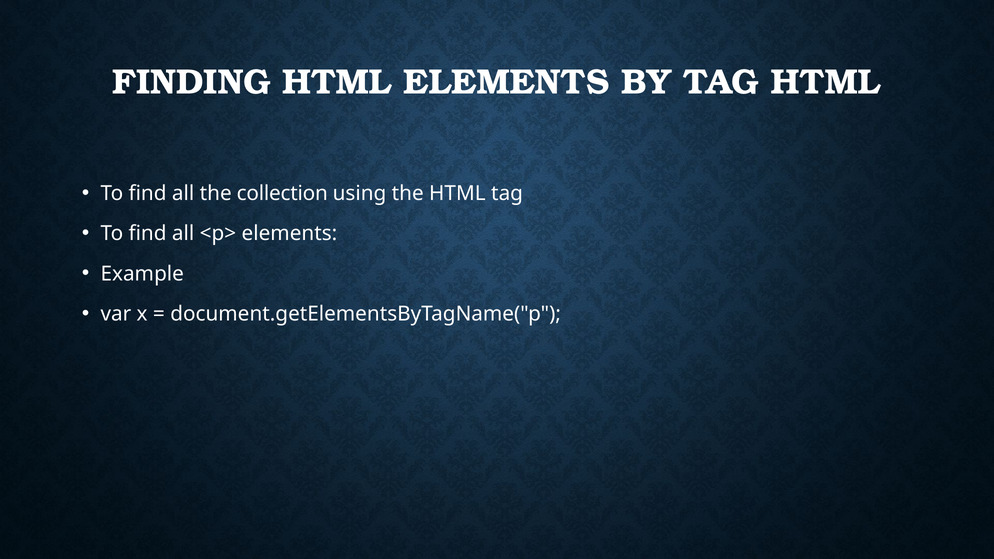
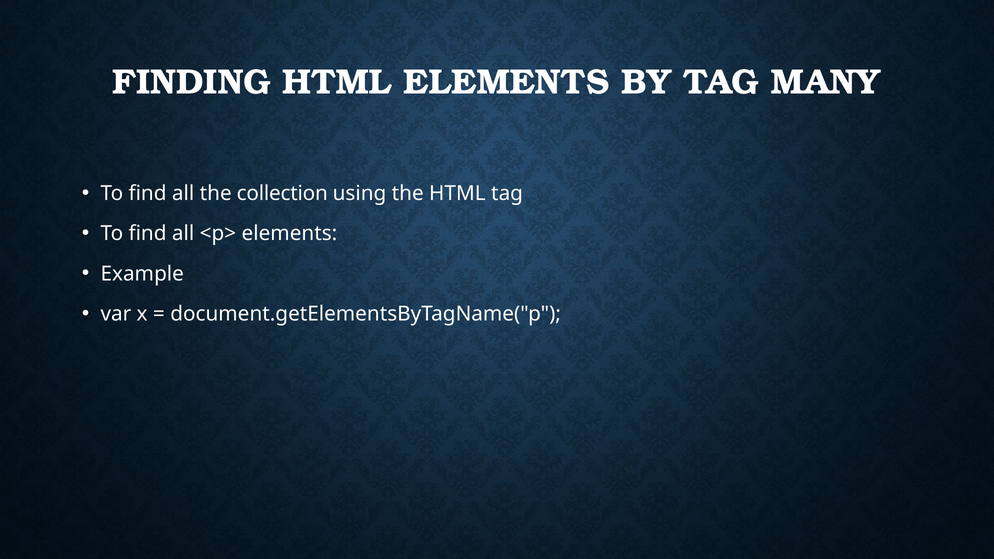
TAG HTML: HTML -> MANY
